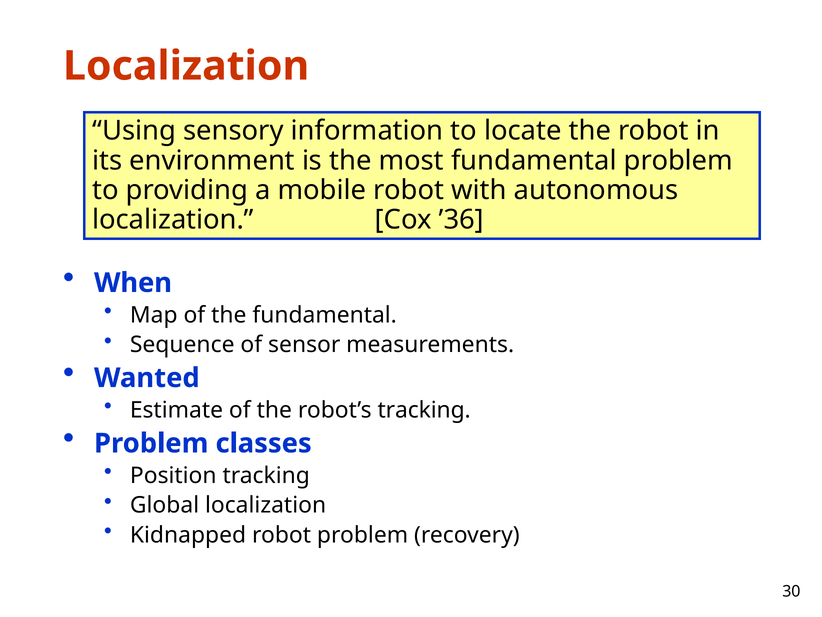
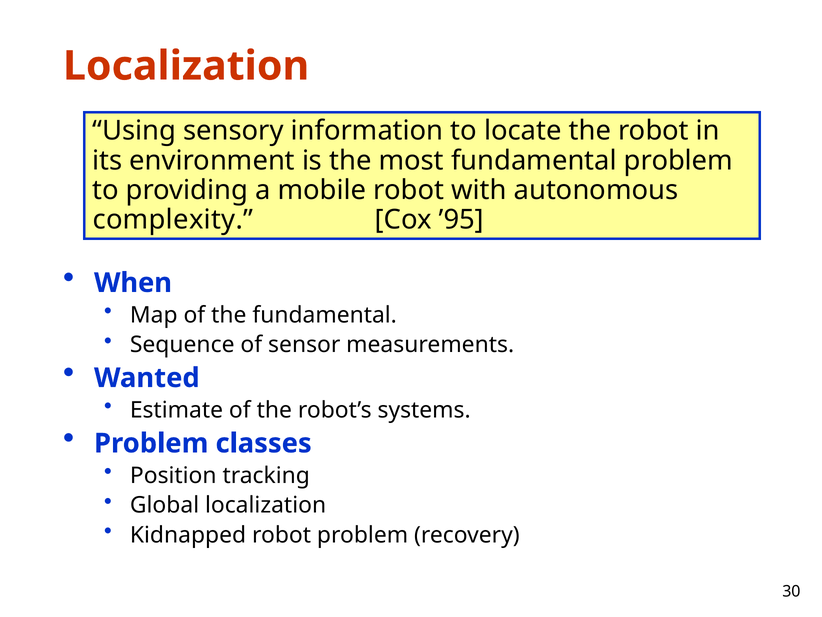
localization at (173, 220): localization -> complexity
’36: ’36 -> ’95
robot’s tracking: tracking -> systems
